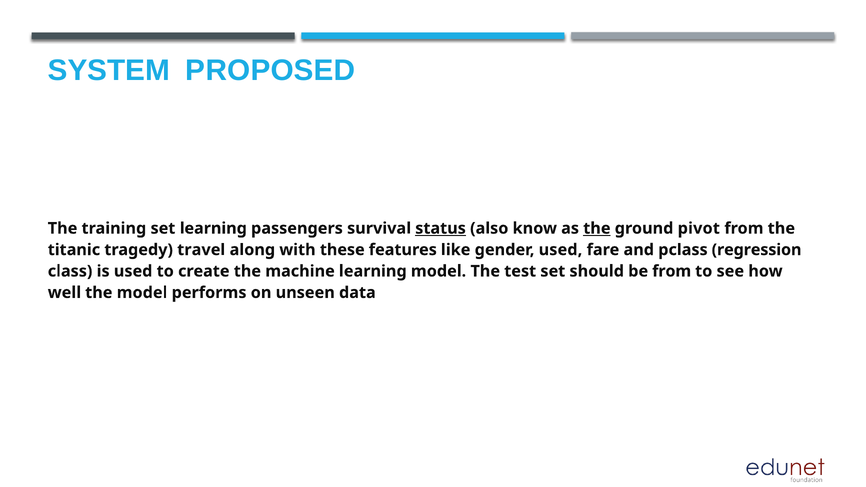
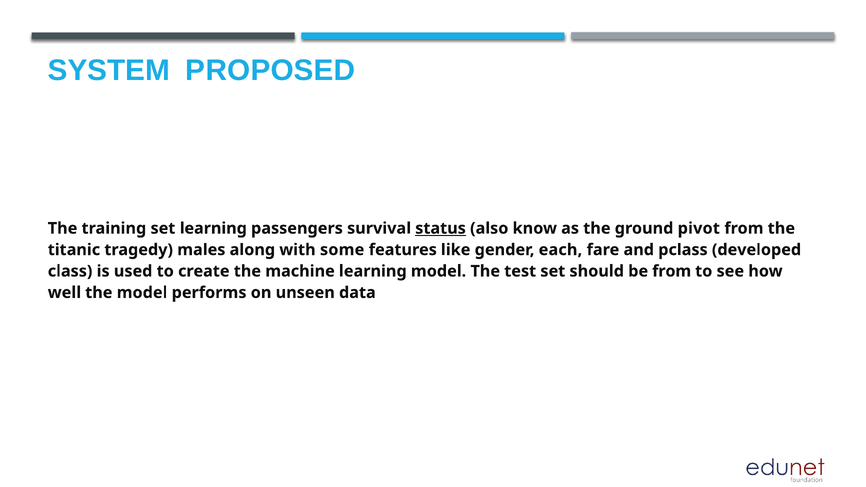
the at (597, 228) underline: present -> none
travel: travel -> males
these: these -> some
gender used: used -> each
regression: regression -> developed
